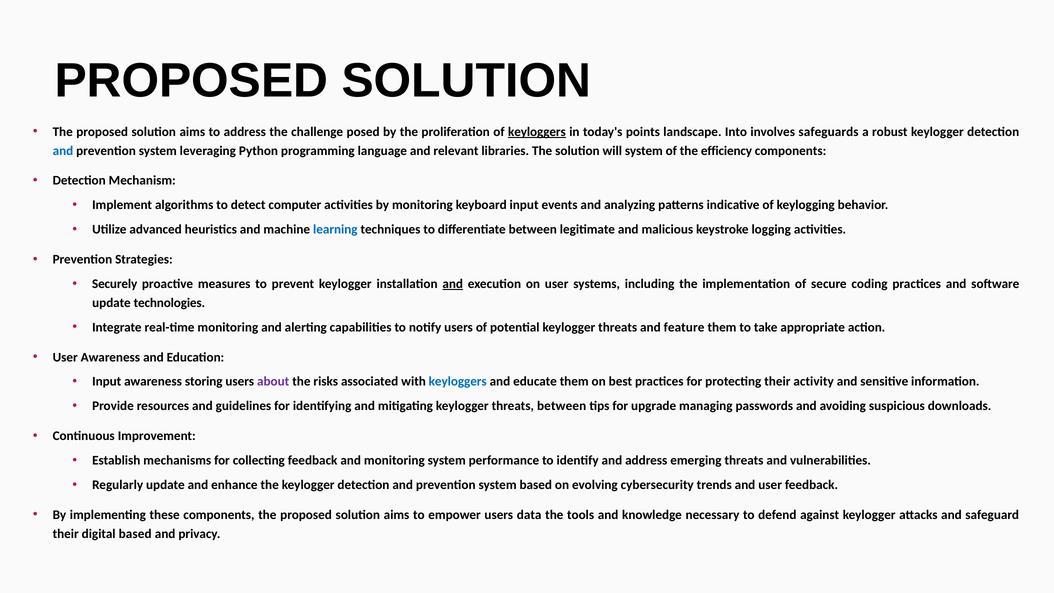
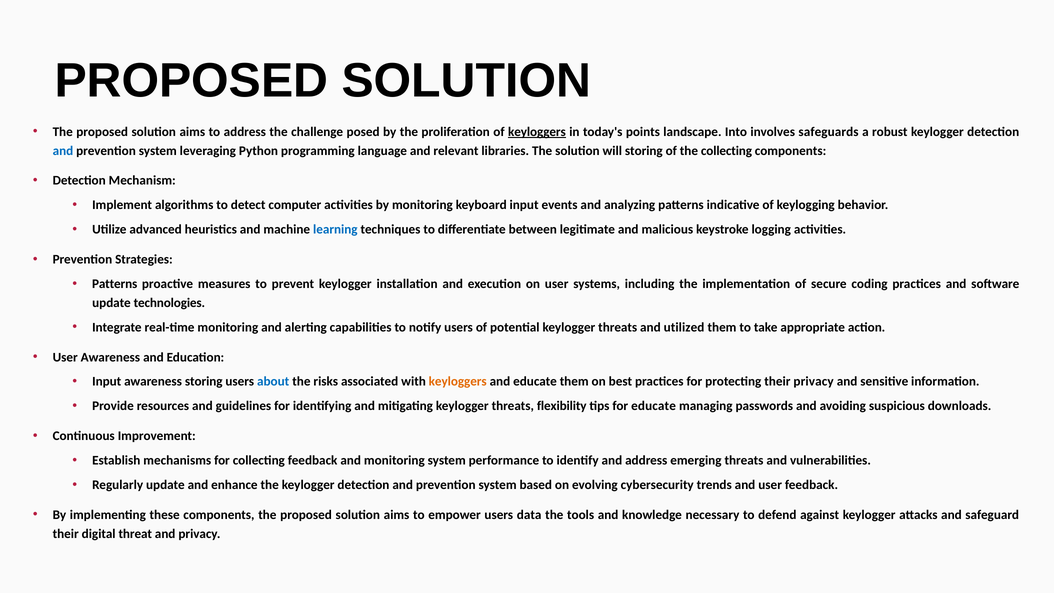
will system: system -> storing
the efficiency: efficiency -> collecting
Securely at (115, 284): Securely -> Patterns
and at (453, 284) underline: present -> none
feature: feature -> utilized
about colour: purple -> blue
keyloggers at (458, 382) colour: blue -> orange
their activity: activity -> privacy
threats between: between -> flexibility
for upgrade: upgrade -> educate
digital based: based -> threat
